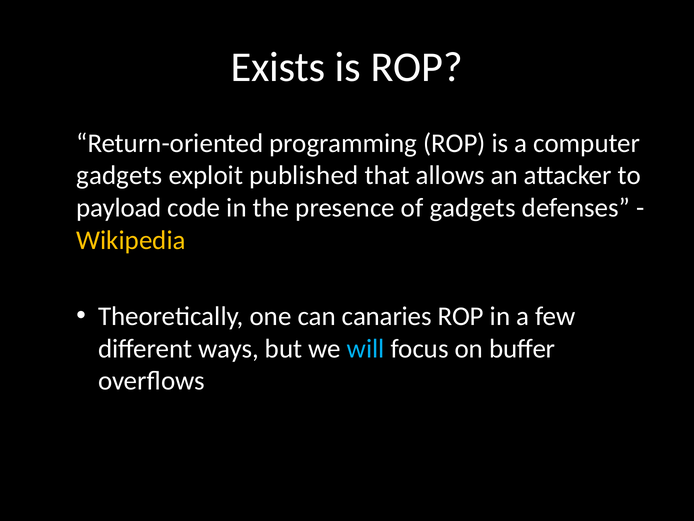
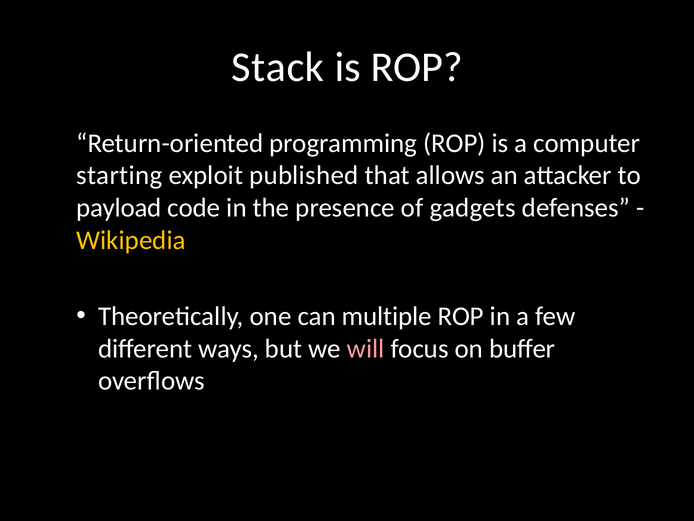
Exists: Exists -> Stack
gadgets at (119, 175): gadgets -> starting
canaries: canaries -> multiple
will colour: light blue -> pink
